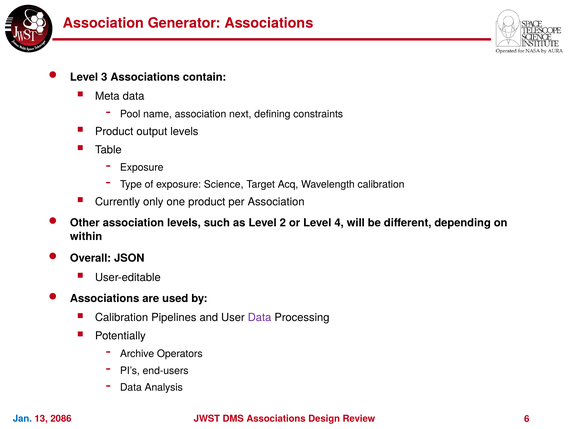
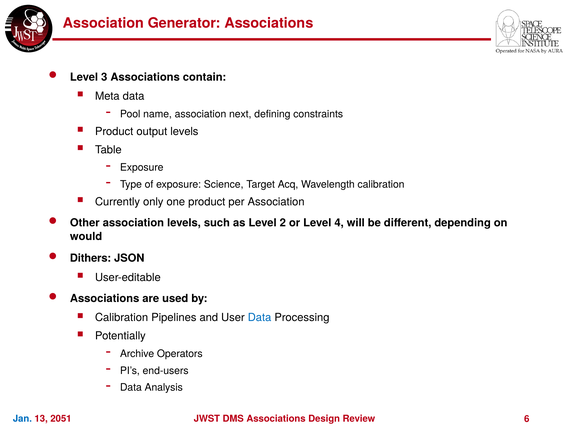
within: within -> would
Overall: Overall -> Dithers
Data at (260, 318) colour: purple -> blue
2086: 2086 -> 2051
